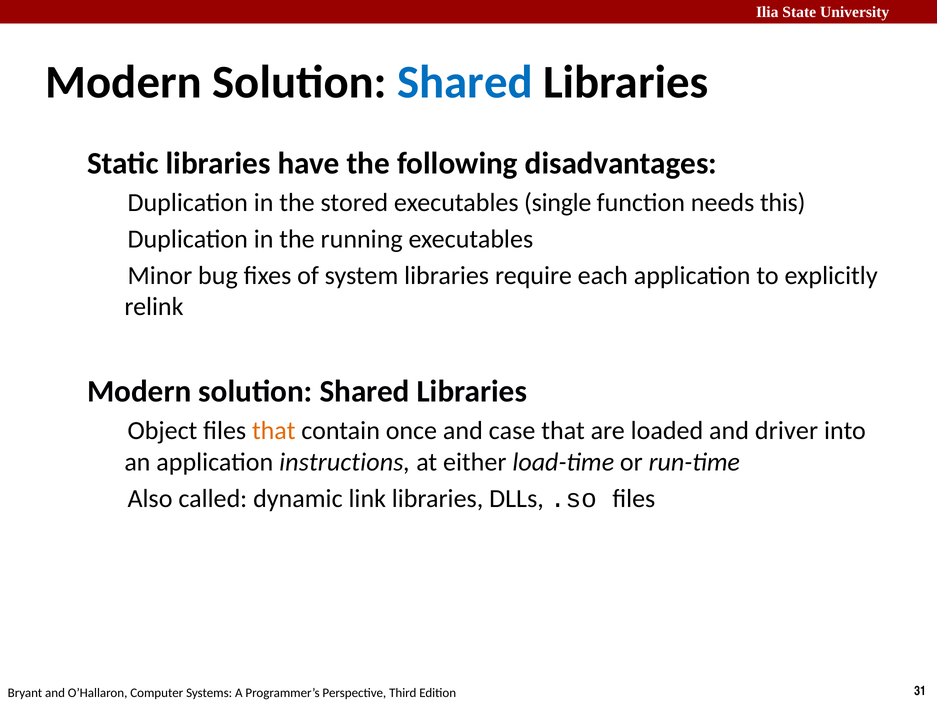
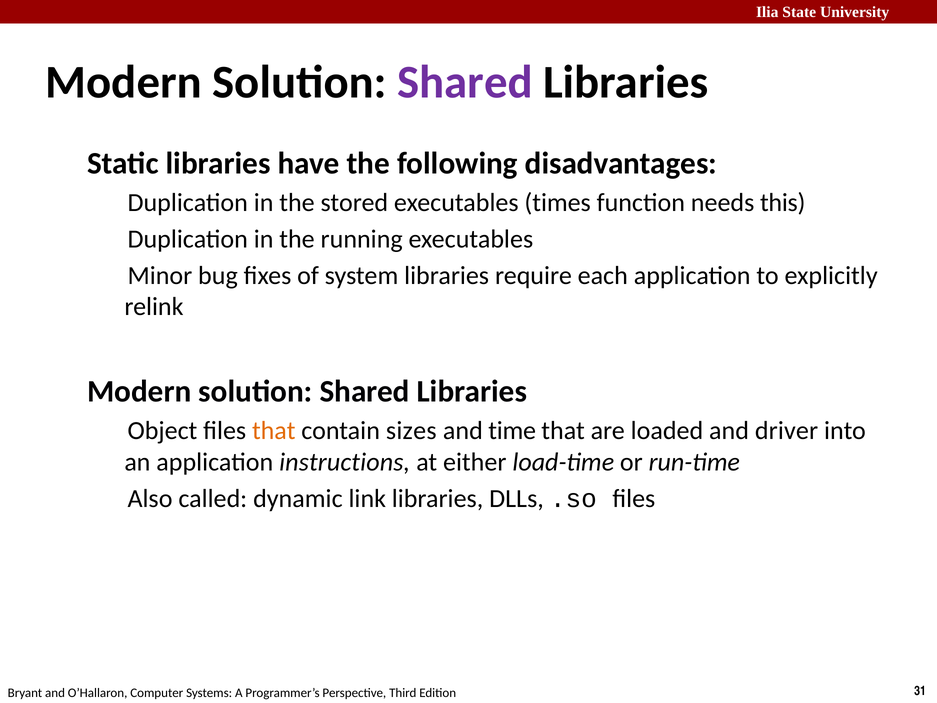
Shared at (465, 82) colour: blue -> purple
single: single -> times
once: once -> sizes
case: case -> time
